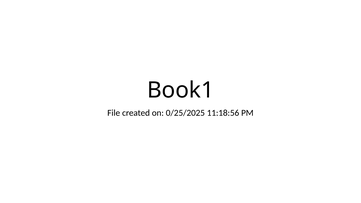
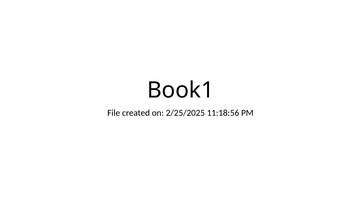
0/25/2025: 0/25/2025 -> 2/25/2025
